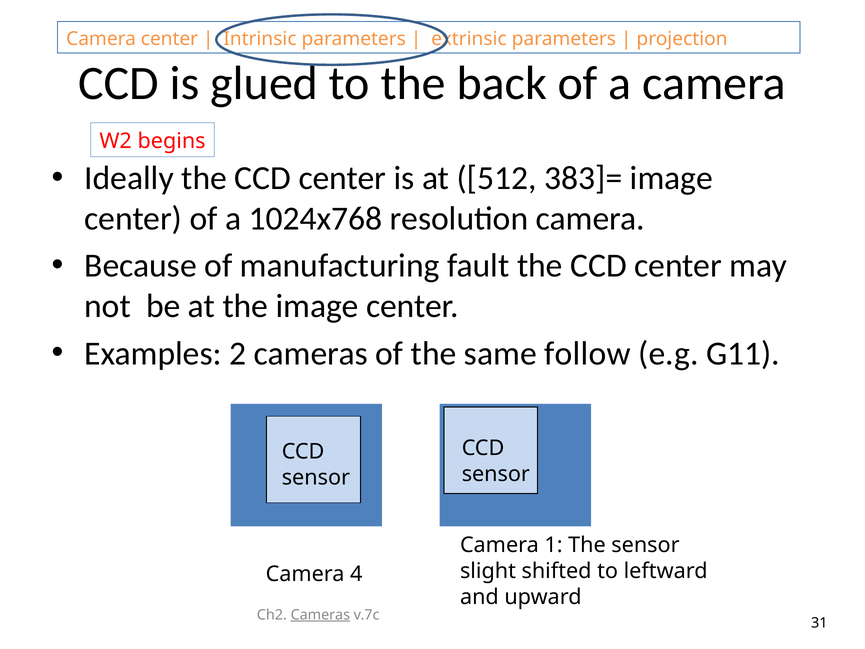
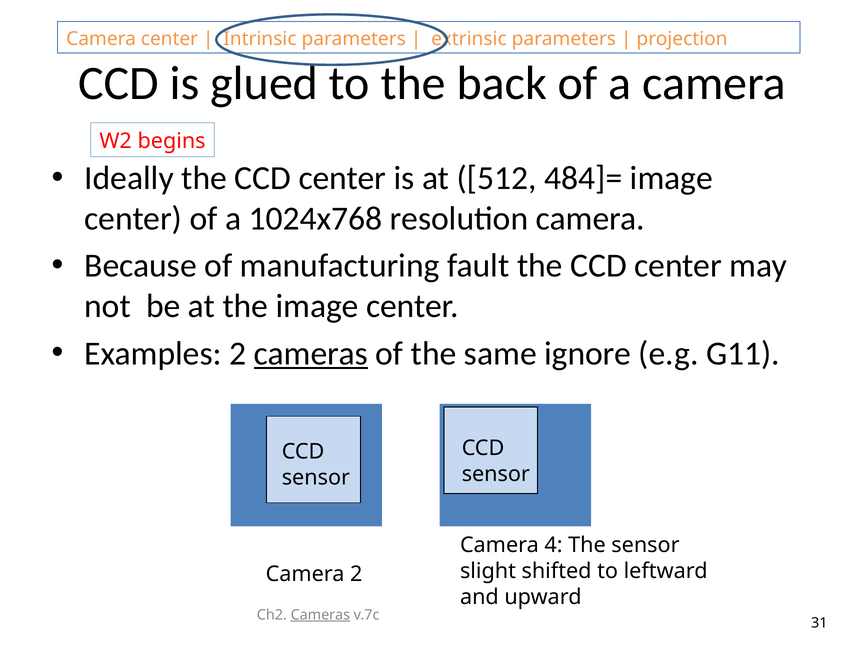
383]=: 383]= -> 484]=
cameras at (311, 353) underline: none -> present
follow: follow -> ignore
1: 1 -> 4
Camera 4: 4 -> 2
